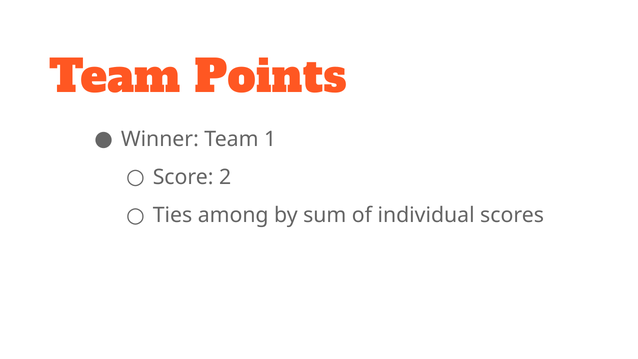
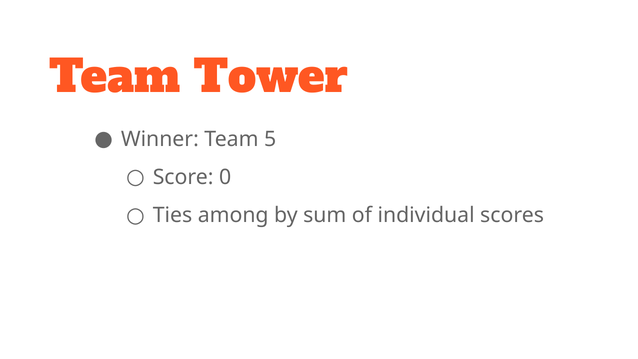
Points: Points -> Tower
1: 1 -> 5
2: 2 -> 0
